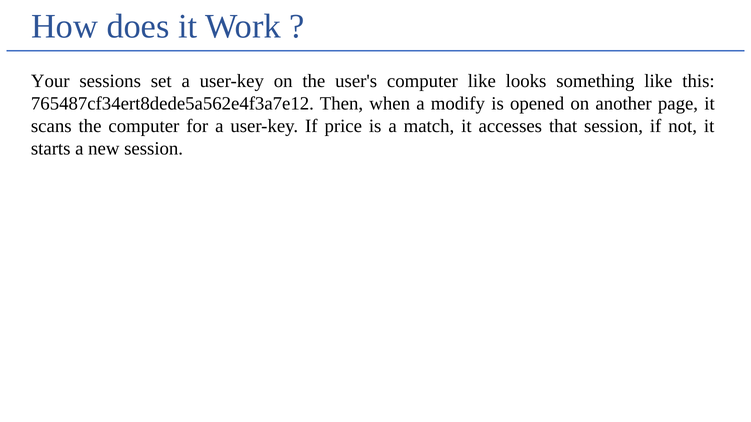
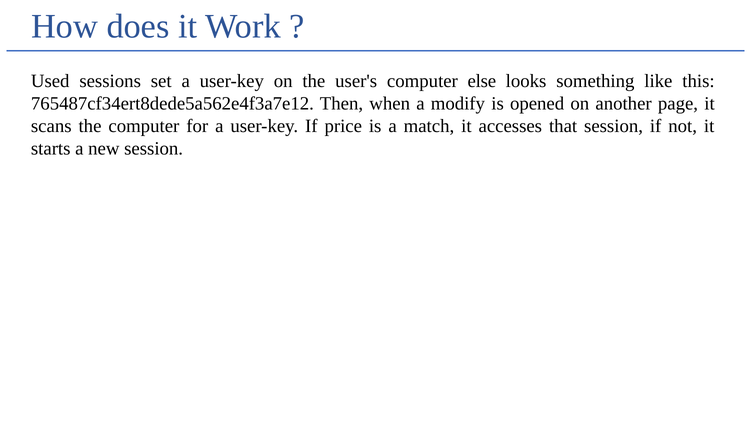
Your: Your -> Used
computer like: like -> else
